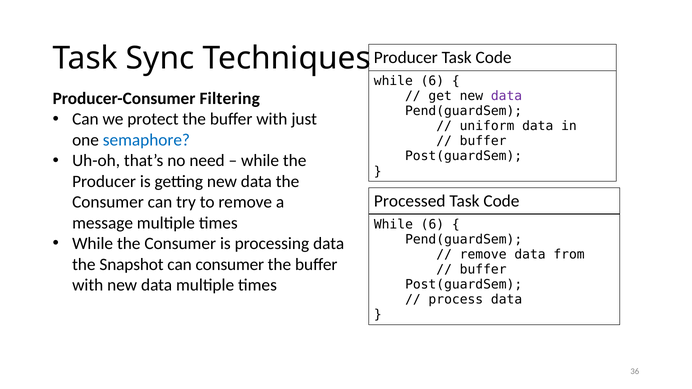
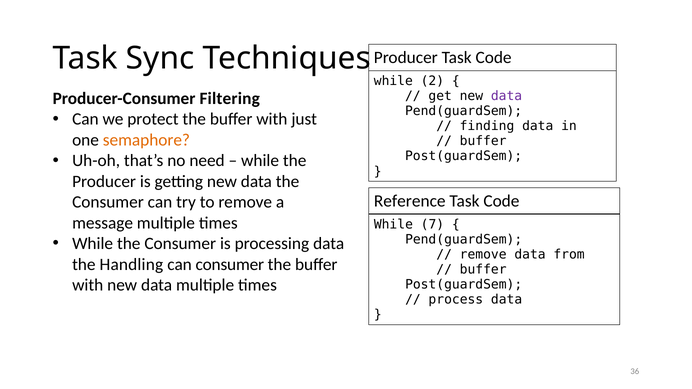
6 at (432, 81): 6 -> 2
uniform: uniform -> finding
semaphore colour: blue -> orange
Processed: Processed -> Reference
6 at (432, 224): 6 -> 7
Snapshot: Snapshot -> Handling
